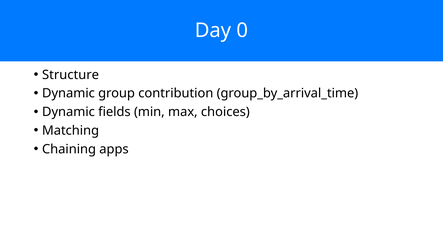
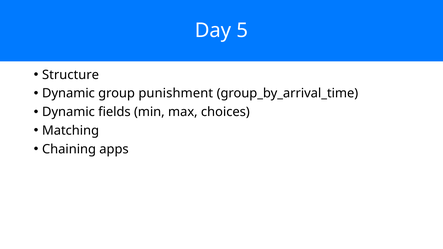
0: 0 -> 5
contribution: contribution -> punishment
